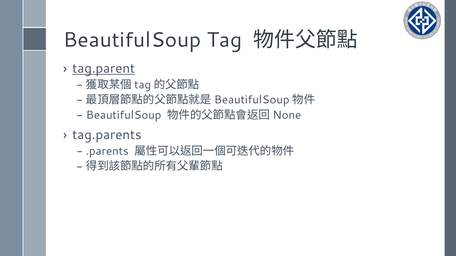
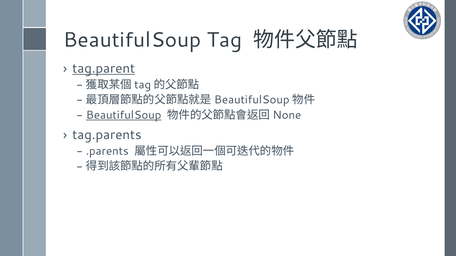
BeautifulSoup at (124, 115) underline: none -> present
